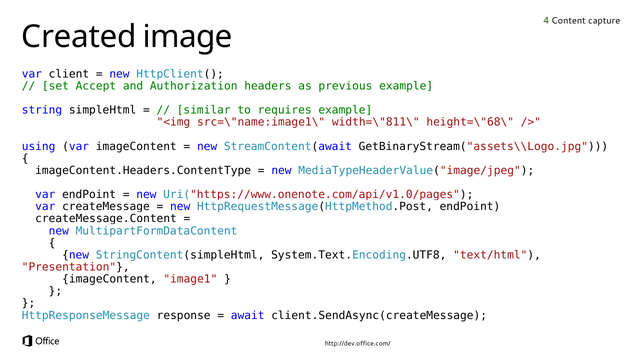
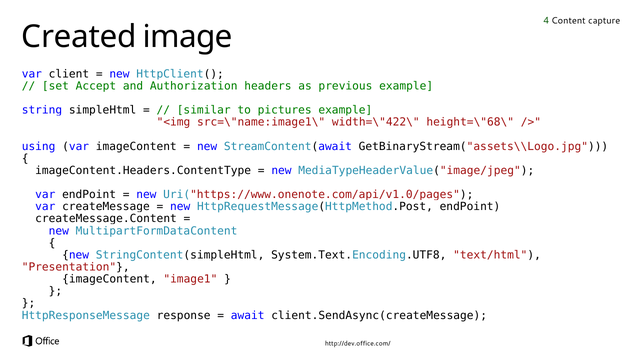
requires: requires -> pictures
width=\"811\: width=\"811\ -> width=\"422\
